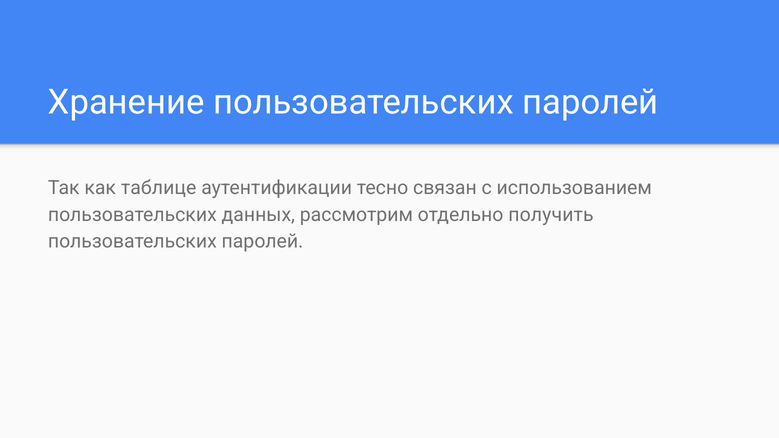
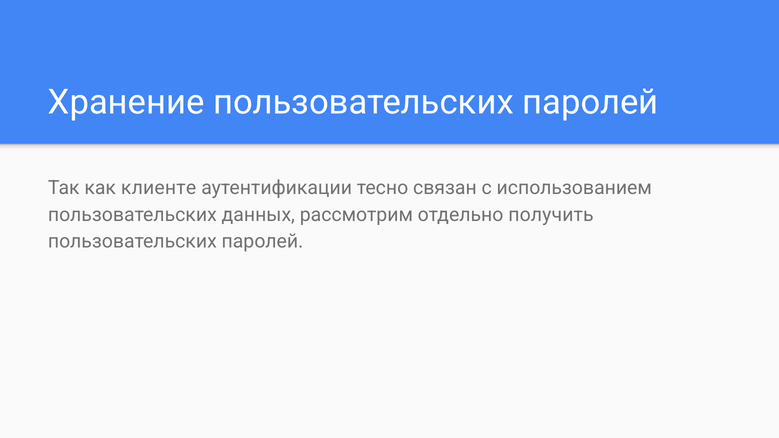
таблице: таблице -> клиенте
